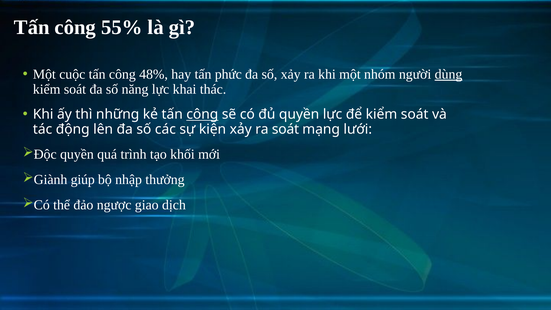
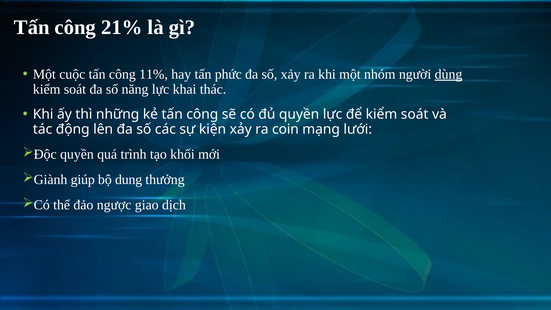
55%: 55% -> 21%
48%: 48% -> 11%
công at (202, 114) underline: present -> none
ra soát: soát -> coin
nhập: nhập -> dung
